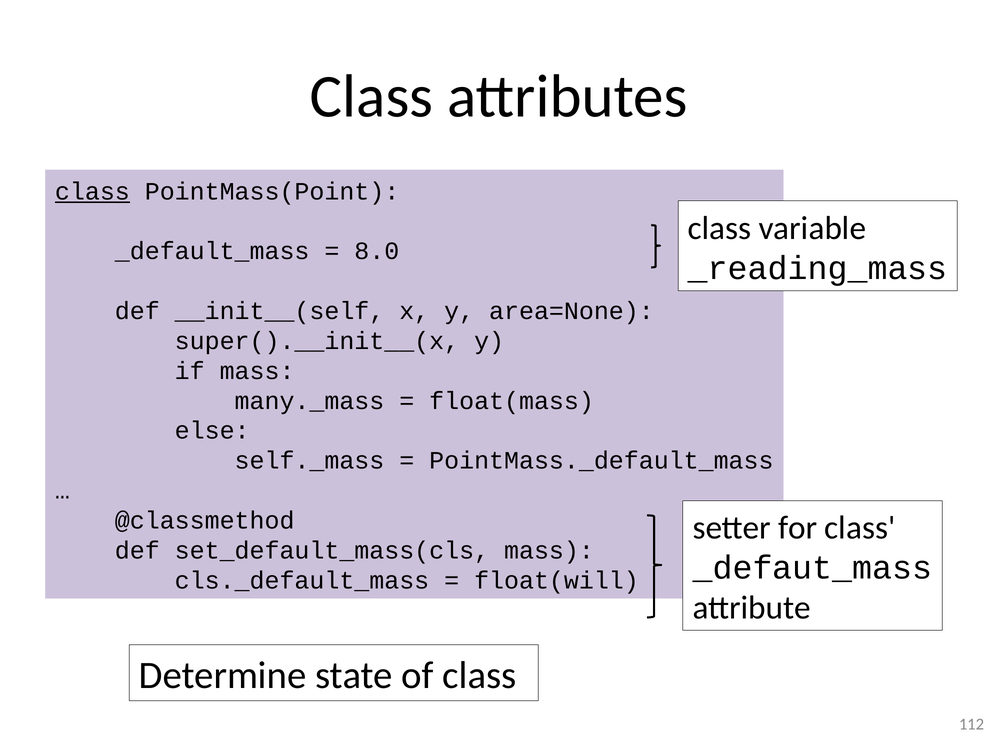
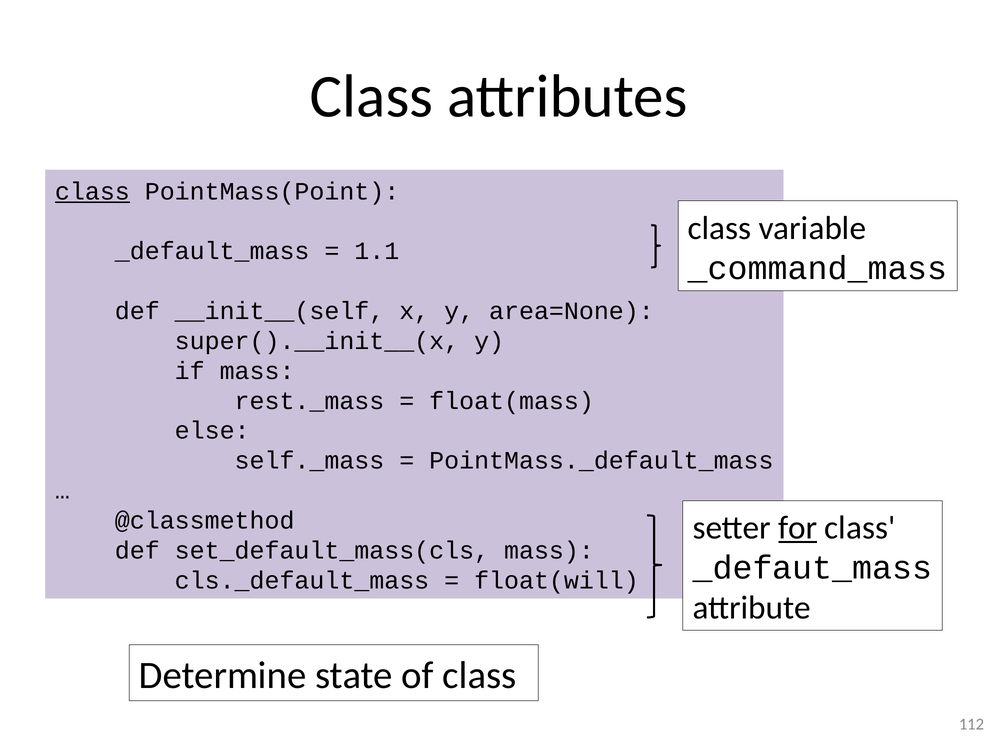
8.0: 8.0 -> 1.1
_reading_mass: _reading_mass -> _command_mass
many._mass: many._mass -> rest._mass
for underline: none -> present
